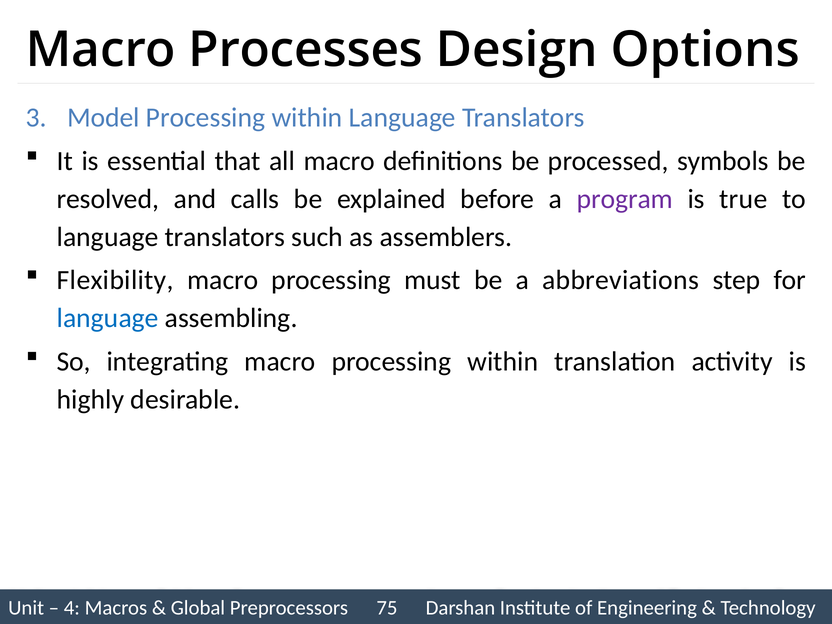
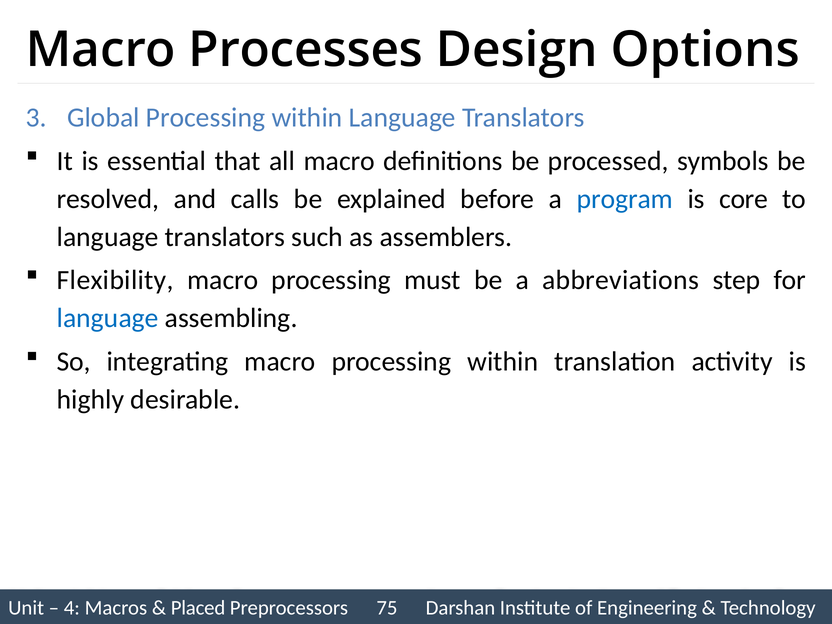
Model: Model -> Global
program colour: purple -> blue
true: true -> core
Global: Global -> Placed
